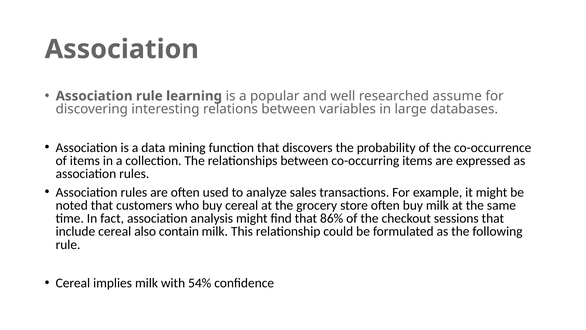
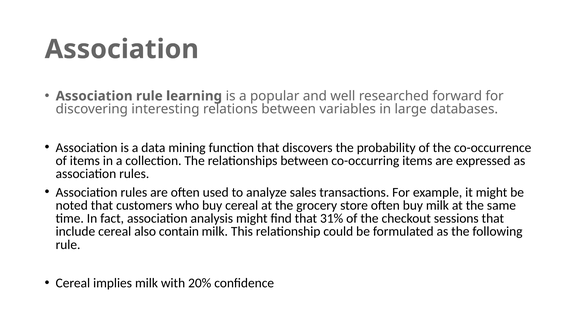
assume: assume -> forward
86%: 86% -> 31%
54%: 54% -> 20%
